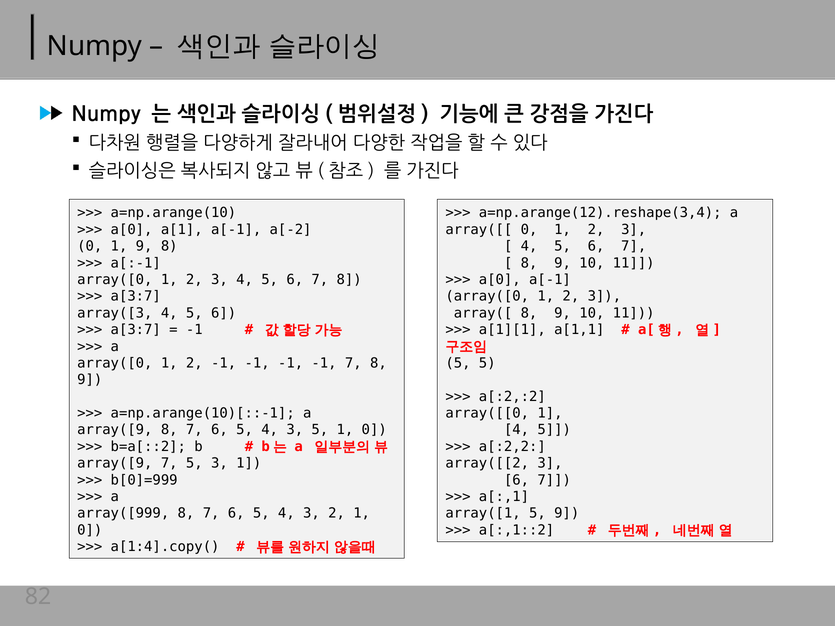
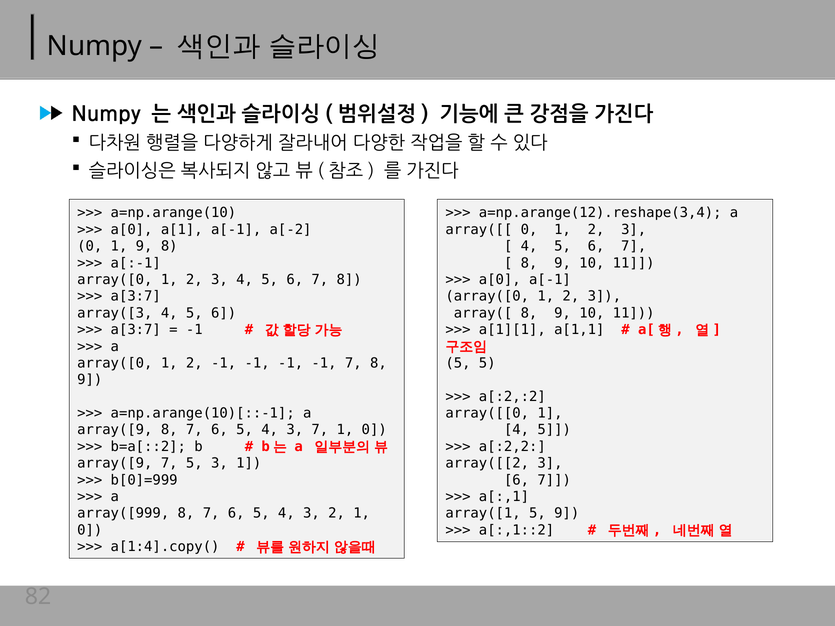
3 5: 5 -> 7
